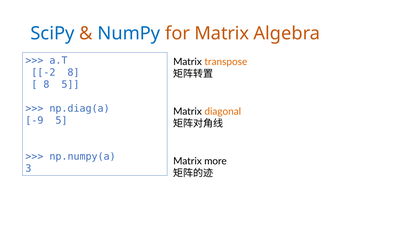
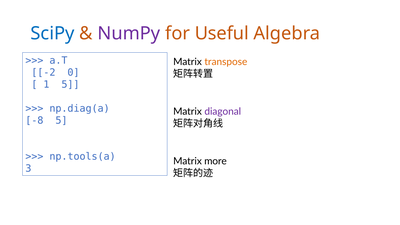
NumPy colour: blue -> purple
for Matrix: Matrix -> Useful
-2 8: 8 -> 0
8 at (46, 85): 8 -> 1
diagonal colour: orange -> purple
-9: -9 -> -8
np.numpy(a: np.numpy(a -> np.tools(a
